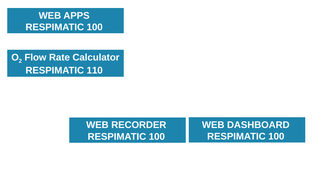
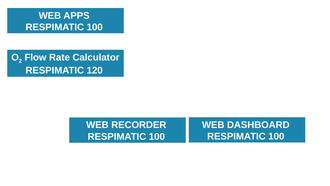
110: 110 -> 120
